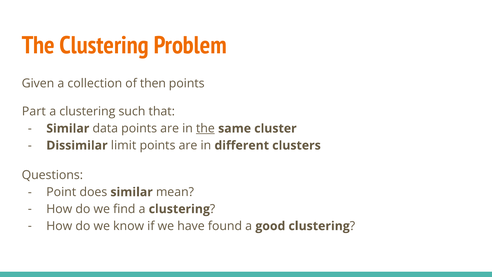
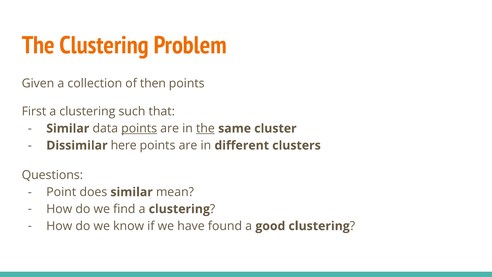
Part: Part -> First
points at (139, 128) underline: none -> present
limit: limit -> here
